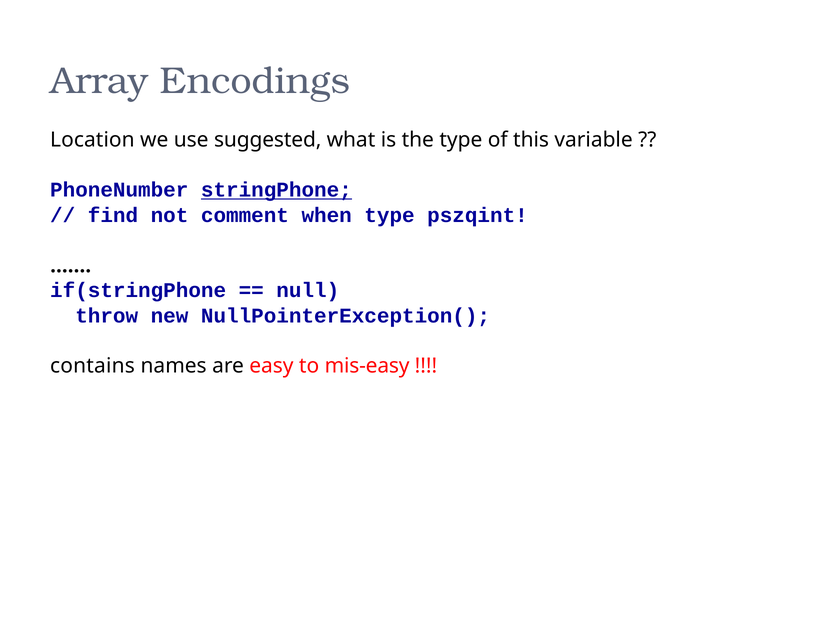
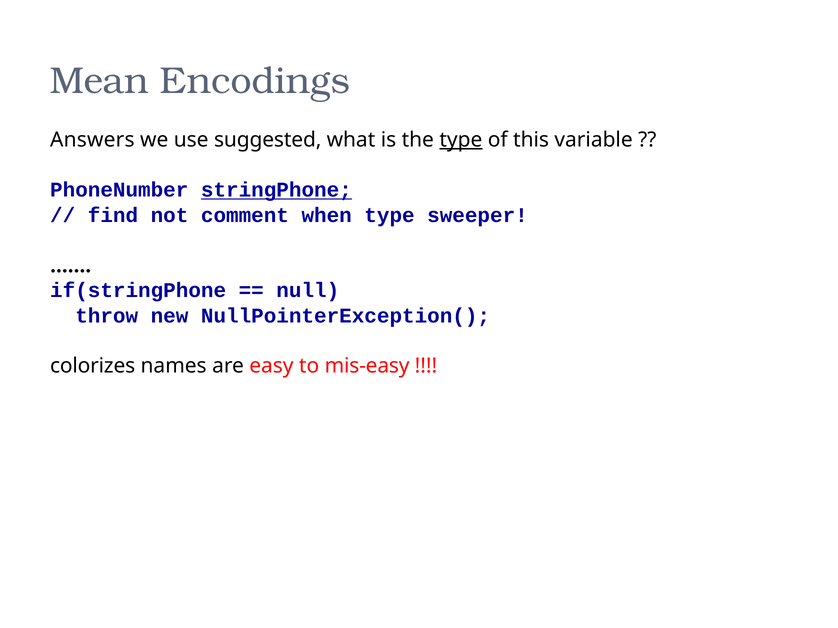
Array: Array -> Mean
Location: Location -> Answers
type at (461, 140) underline: none -> present
pszqint: pszqint -> sweeper
contains: contains -> colorizes
